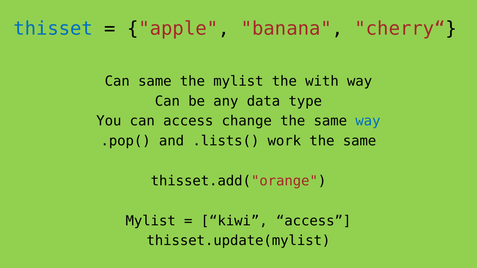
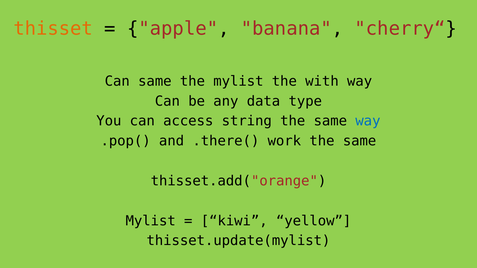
thisset colour: blue -> orange
change: change -> string
.lists(: .lists( -> .there(
kiwi access: access -> yellow
